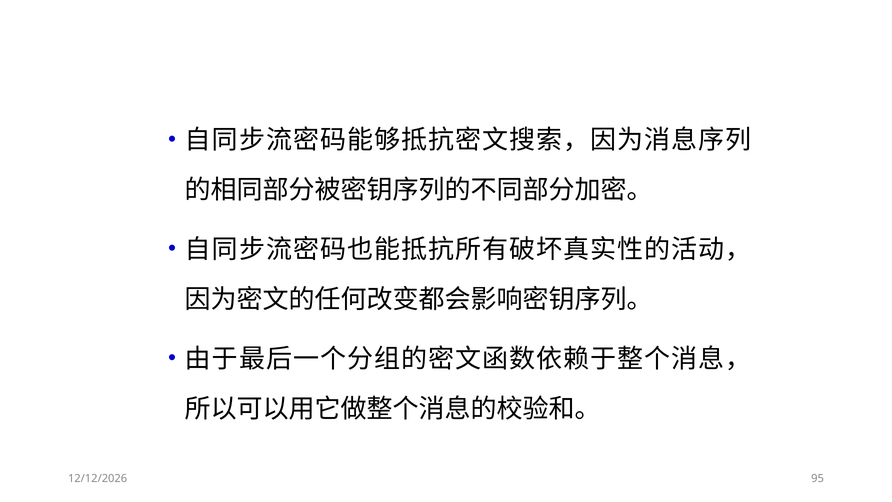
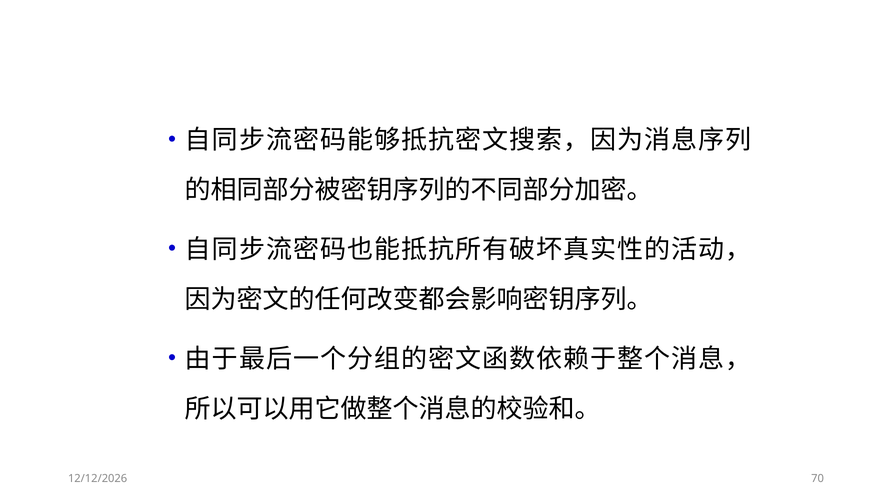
95: 95 -> 70
